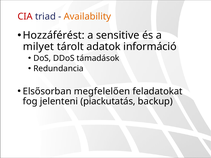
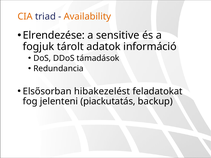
CIA colour: red -> orange
Hozzáférést: Hozzáférést -> Elrendezése
milyet: milyet -> fogjuk
megfelelően: megfelelően -> hibakezelést
